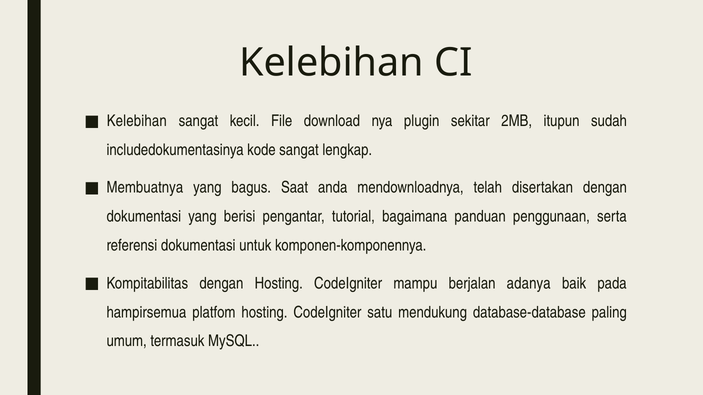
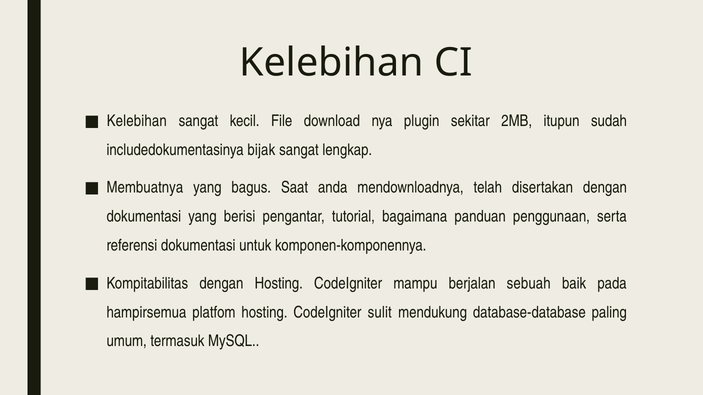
kode: kode -> bijak
adanya: adanya -> sebuah
satu: satu -> sulit
